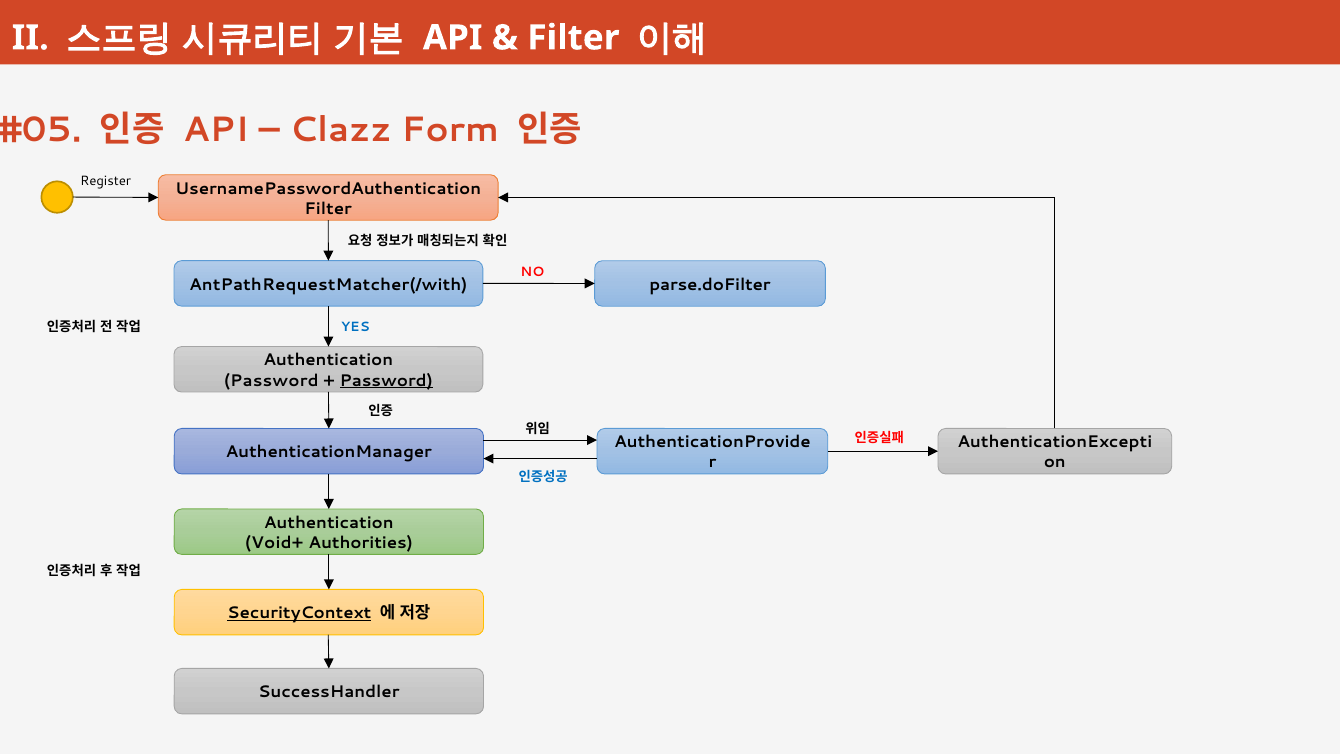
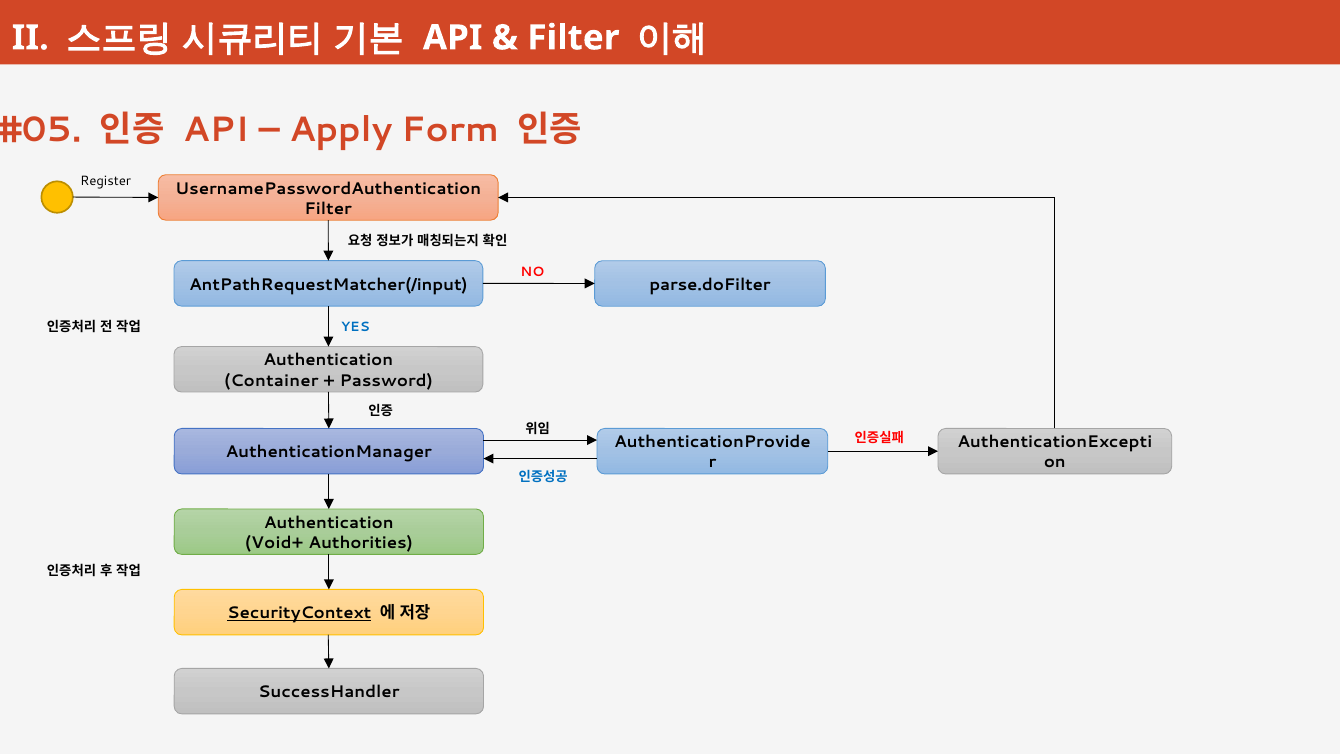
Clazz: Clazz -> Apply
AntPathRequestMatcher(/with: AntPathRequestMatcher(/with -> AntPathRequestMatcher(/input
Password at (271, 380): Password -> Container
Password at (386, 380) underline: present -> none
